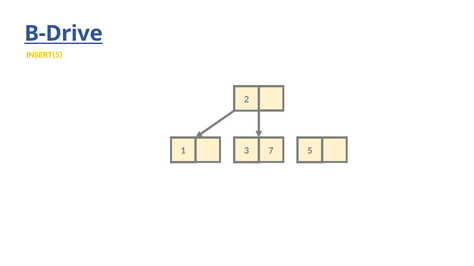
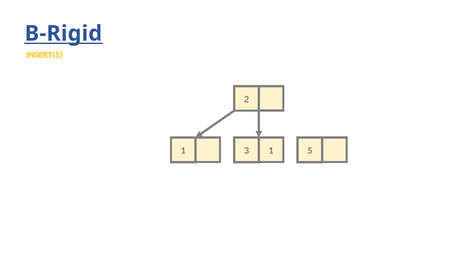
B-Drive: B-Drive -> B-Rigid
3 7: 7 -> 1
